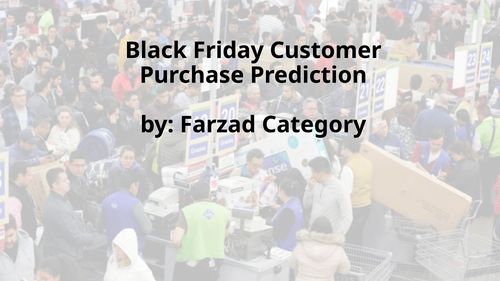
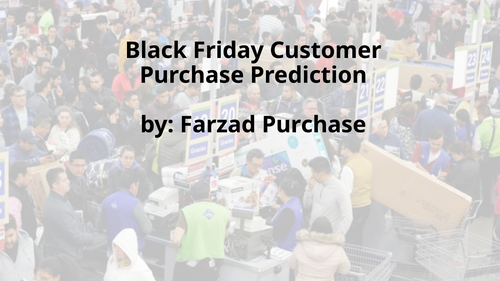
Farzad Category: Category -> Purchase
